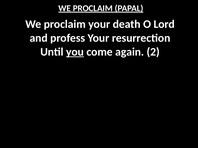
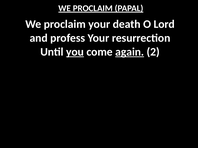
again underline: none -> present
